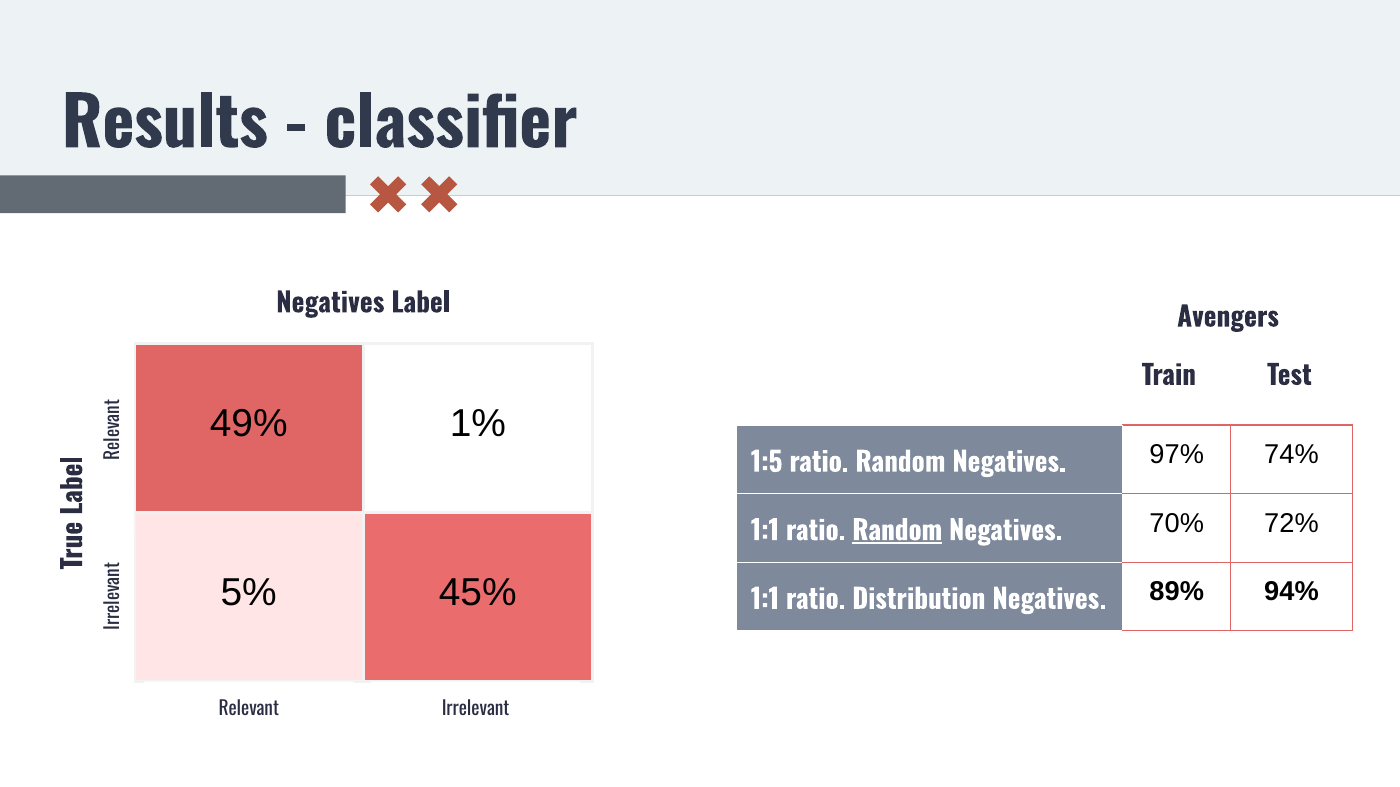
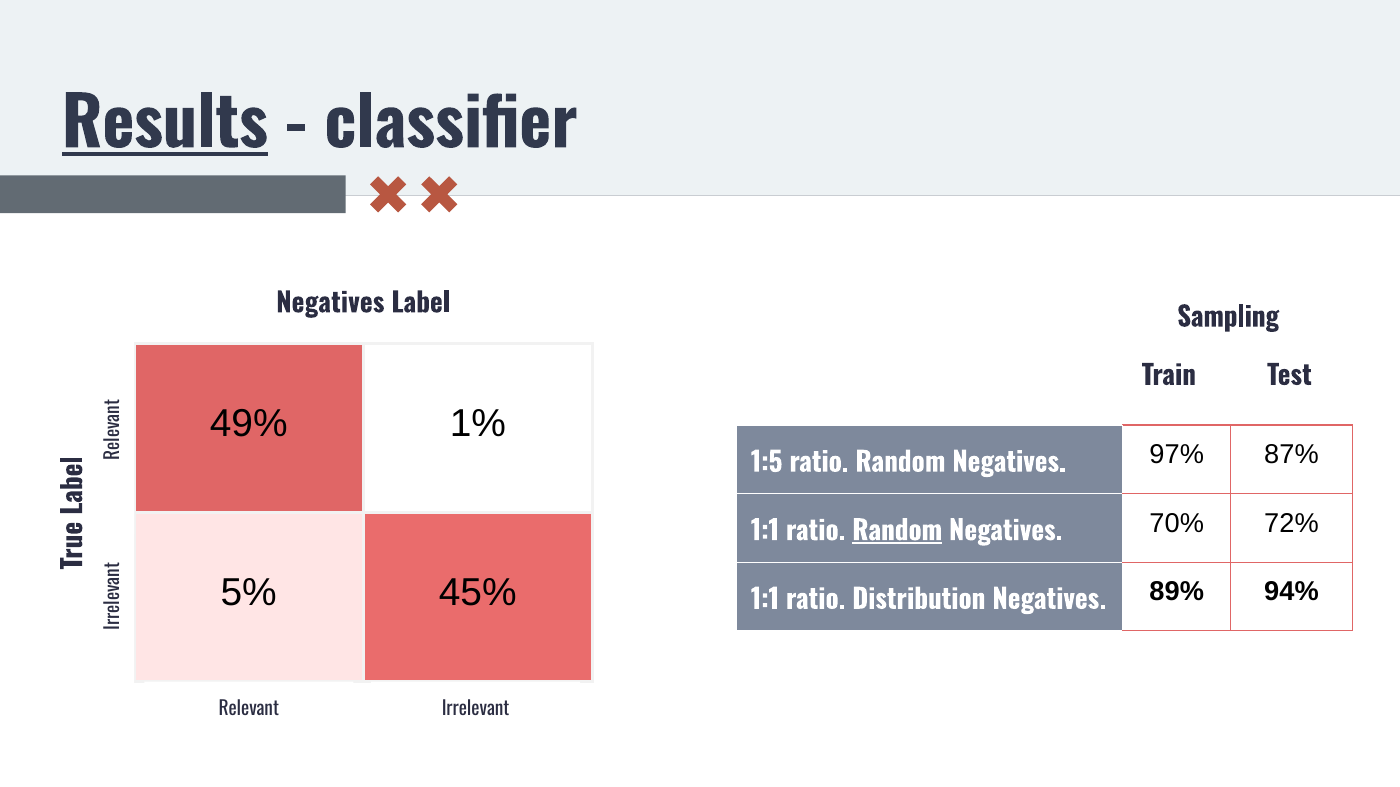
Results underline: none -> present
Avengers: Avengers -> Sampling
74%: 74% -> 87%
